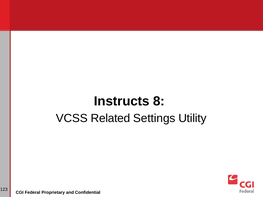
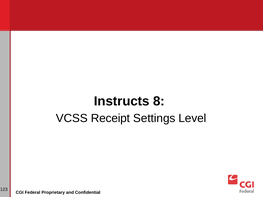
Related: Related -> Receipt
Utility: Utility -> Level
